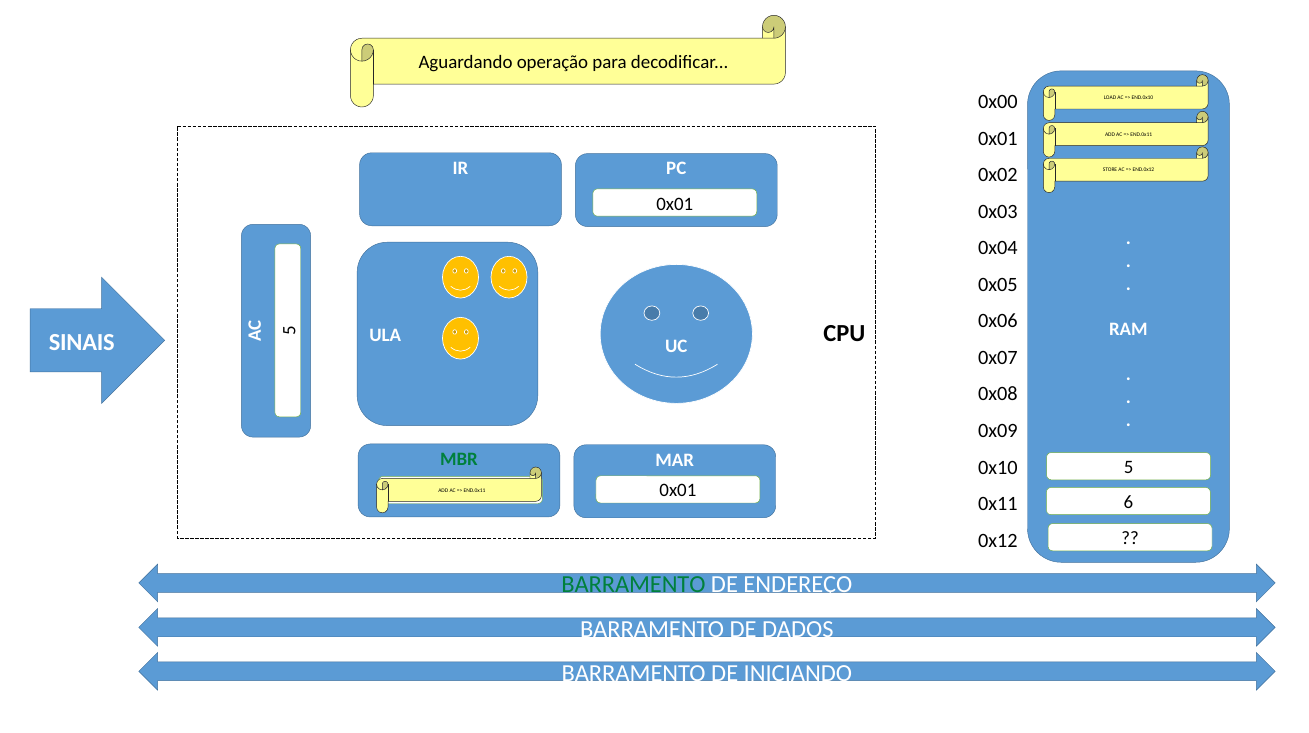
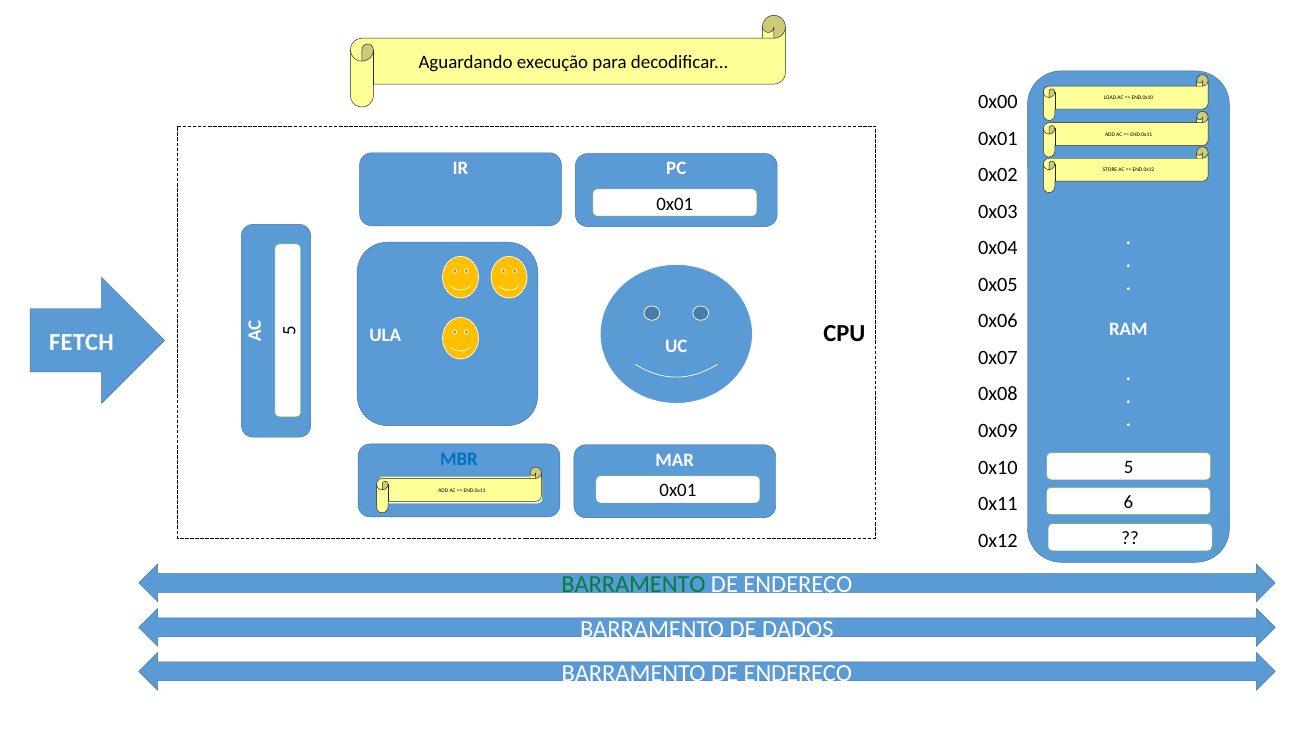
operação: operação -> execução
SINAIS: SINAIS -> FETCH
MBR colour: green -> blue
INICIANDO at (798, 673): INICIANDO -> ENDEREÇO
